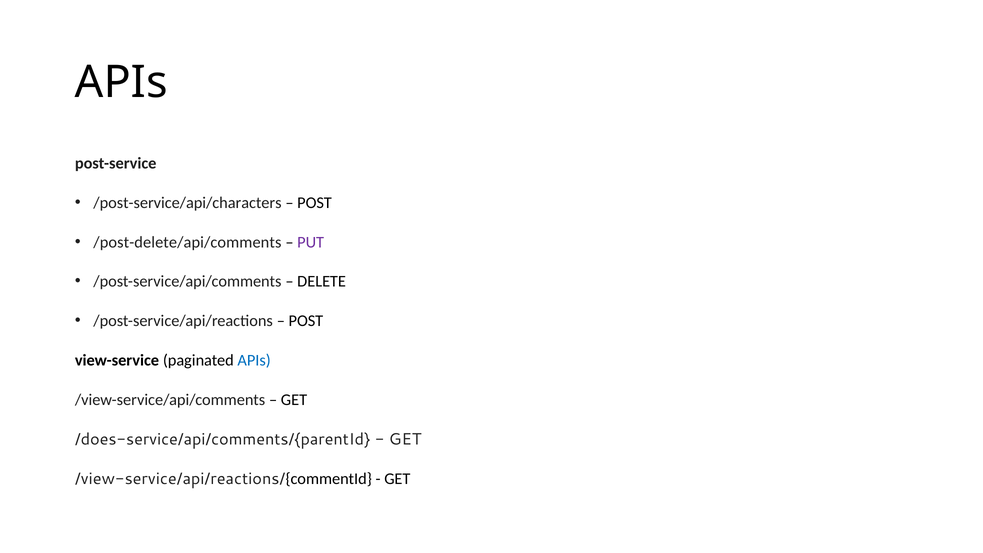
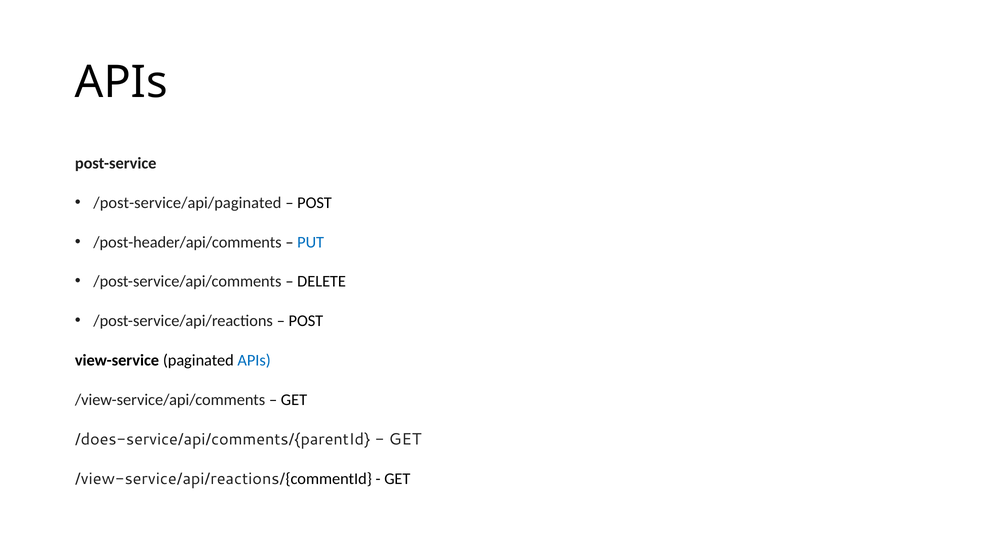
/post-service/api/characters: /post-service/api/characters -> /post-service/api/paginated
/post-delete/api/comments: /post-delete/api/comments -> /post-header/api/comments
PUT colour: purple -> blue
